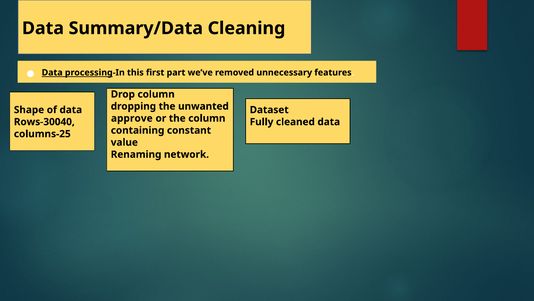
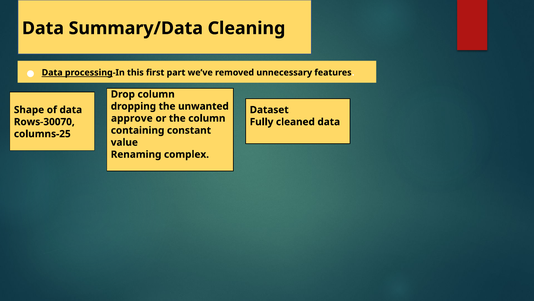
Rows-30040: Rows-30040 -> Rows-30070
network: network -> complex
